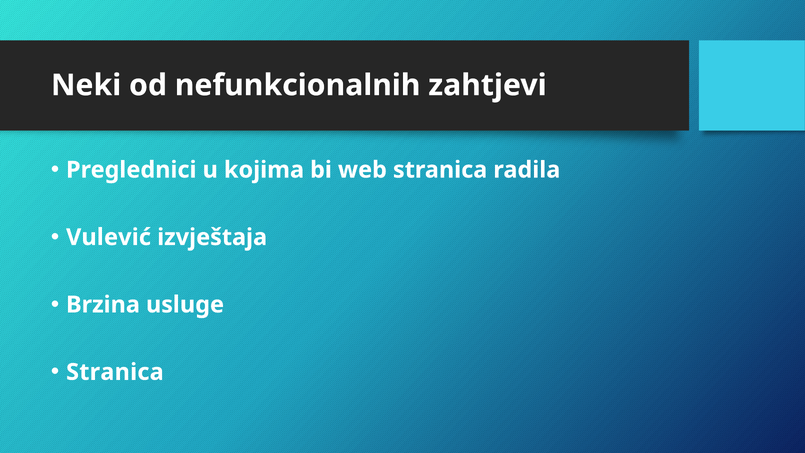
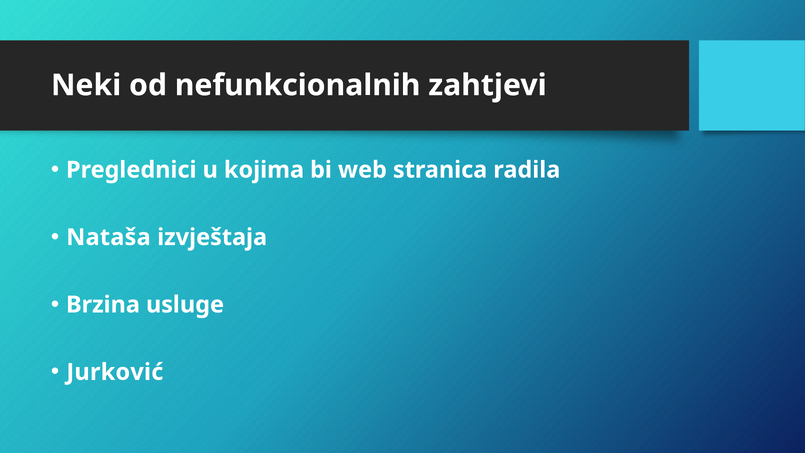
Vulević: Vulević -> Nataša
Stranica at (115, 372): Stranica -> Jurković
